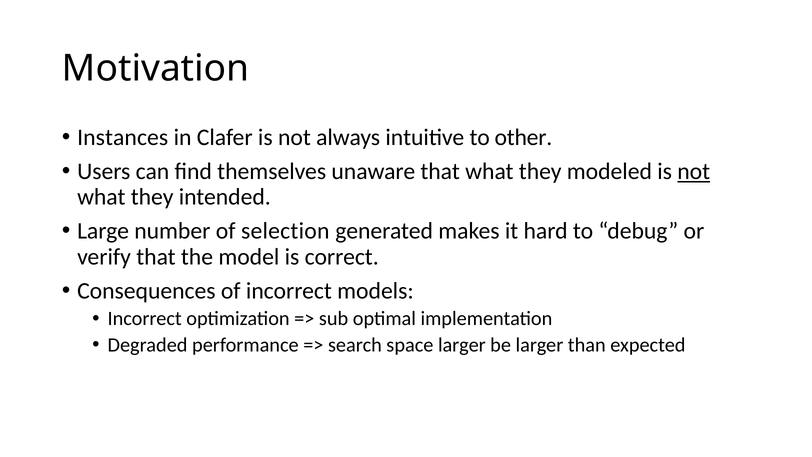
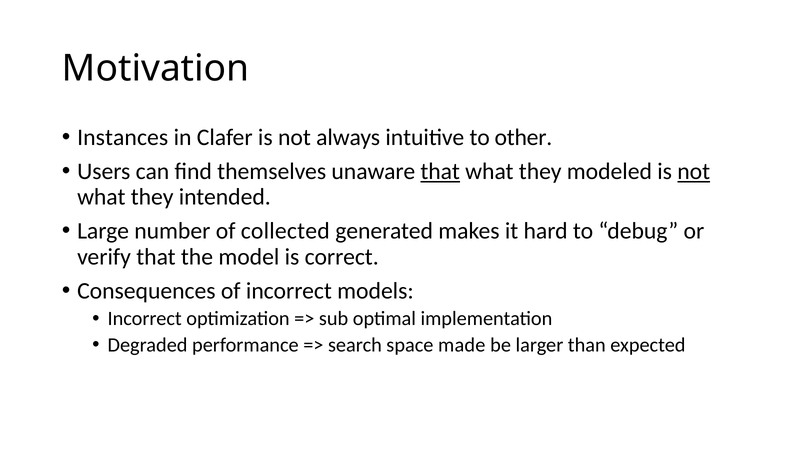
that at (440, 171) underline: none -> present
selection: selection -> collected
space larger: larger -> made
